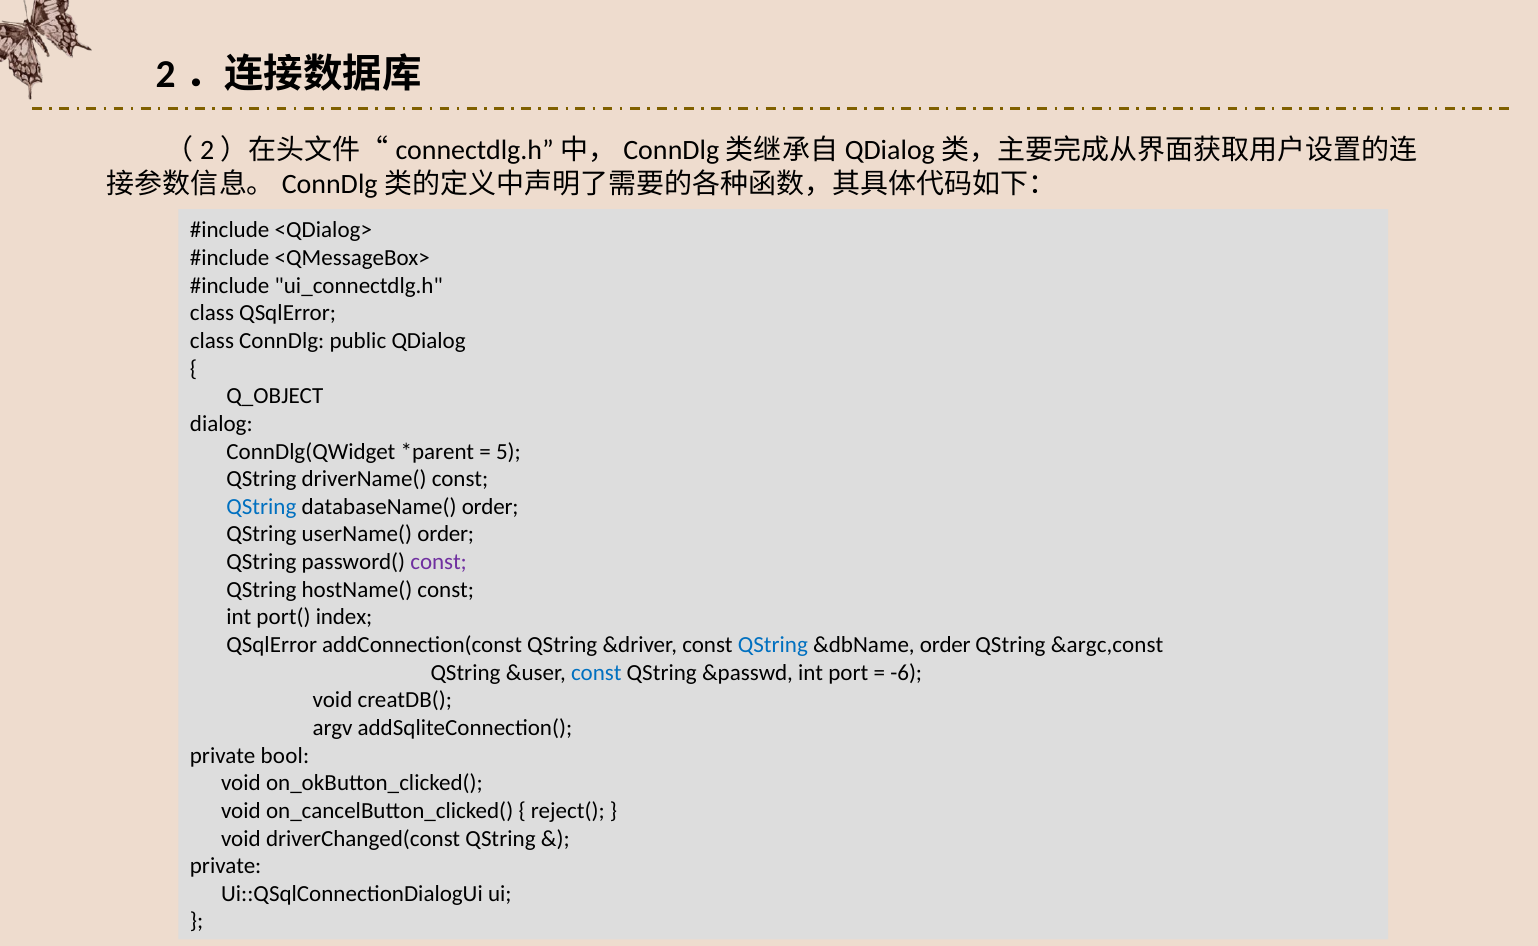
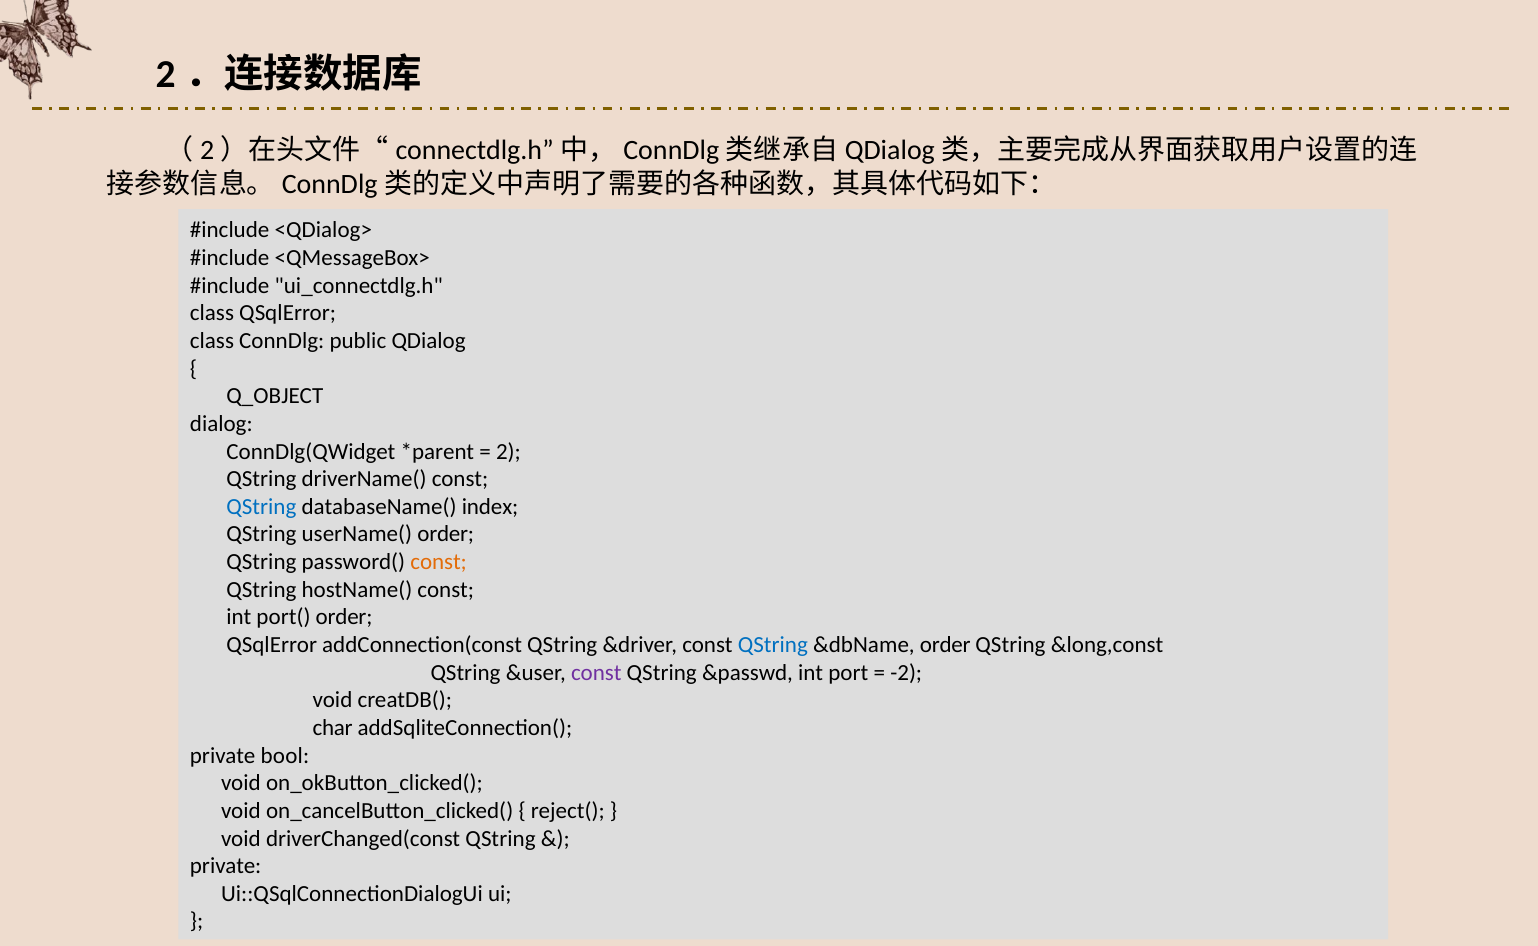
5: 5 -> 2
databaseName( order: order -> index
const at (439, 562) colour: purple -> orange
port( index: index -> order
&argc,const: &argc,const -> &long,const
const at (596, 672) colour: blue -> purple
-6: -6 -> -2
argv: argv -> char
